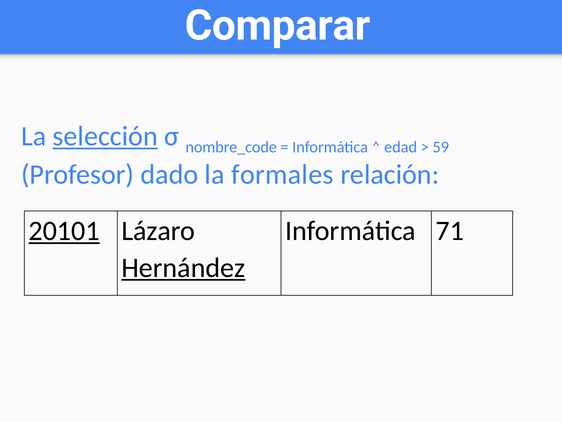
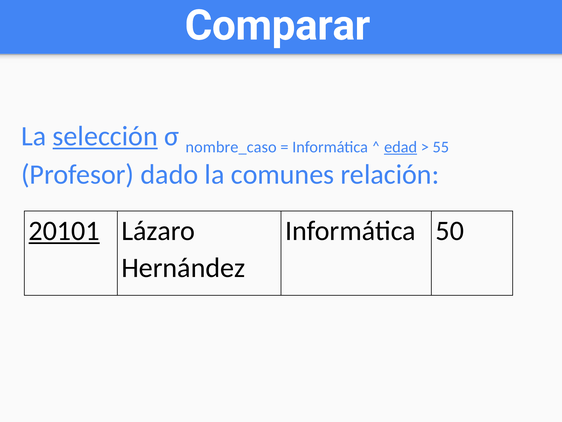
nombre_code: nombre_code -> nombre_caso
edad underline: none -> present
59: 59 -> 55
formales: formales -> comunes
71: 71 -> 50
Hernández underline: present -> none
